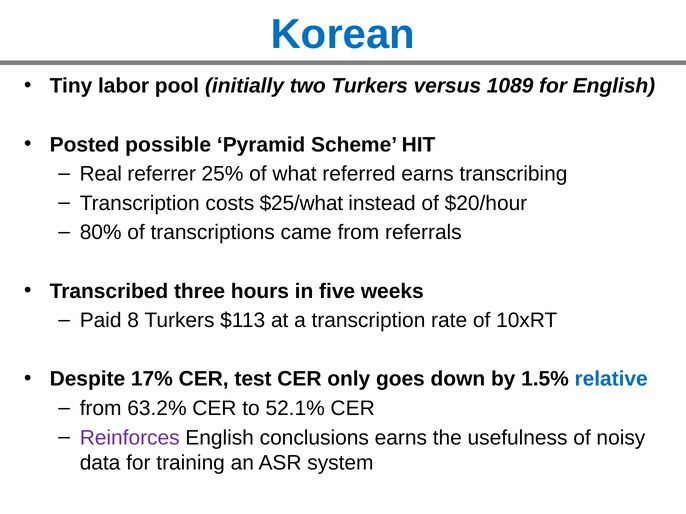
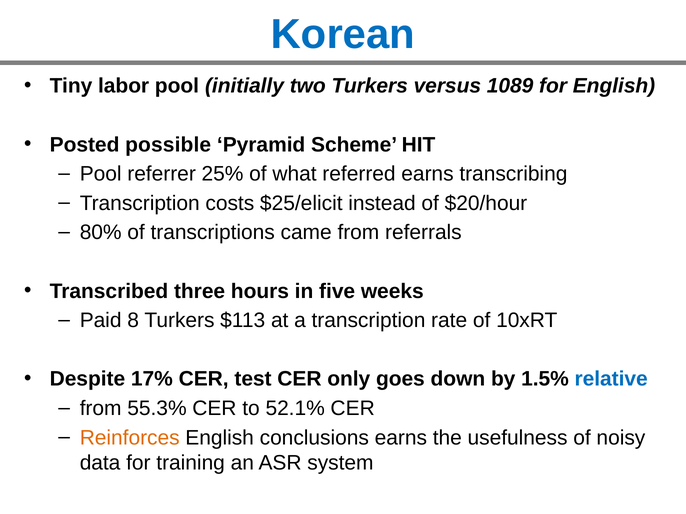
Real at (101, 174): Real -> Pool
$25/what: $25/what -> $25/elicit
63.2%: 63.2% -> 55.3%
Reinforces colour: purple -> orange
